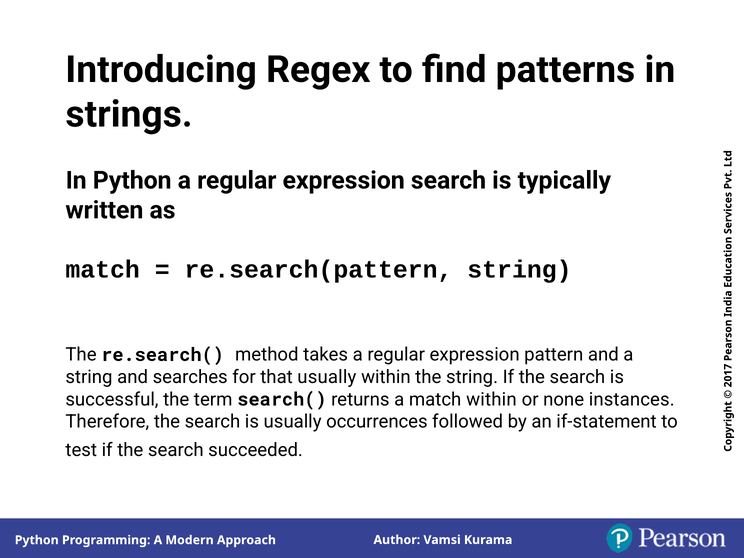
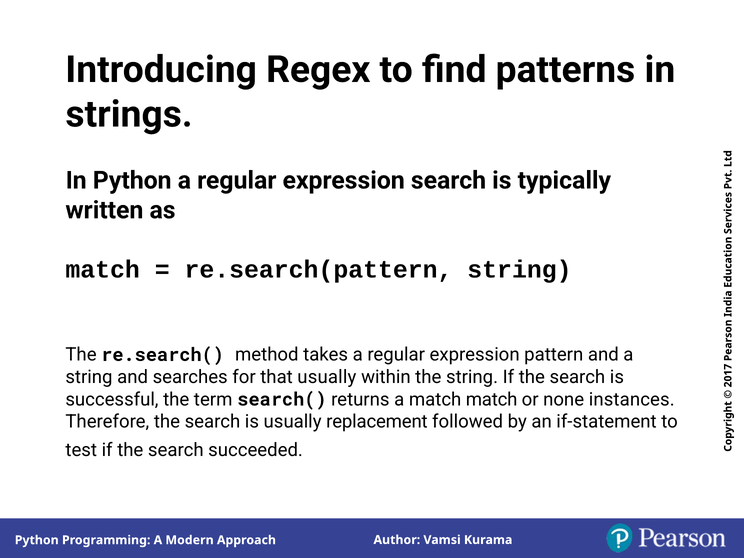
match within: within -> match
occurrences: occurrences -> replacement
